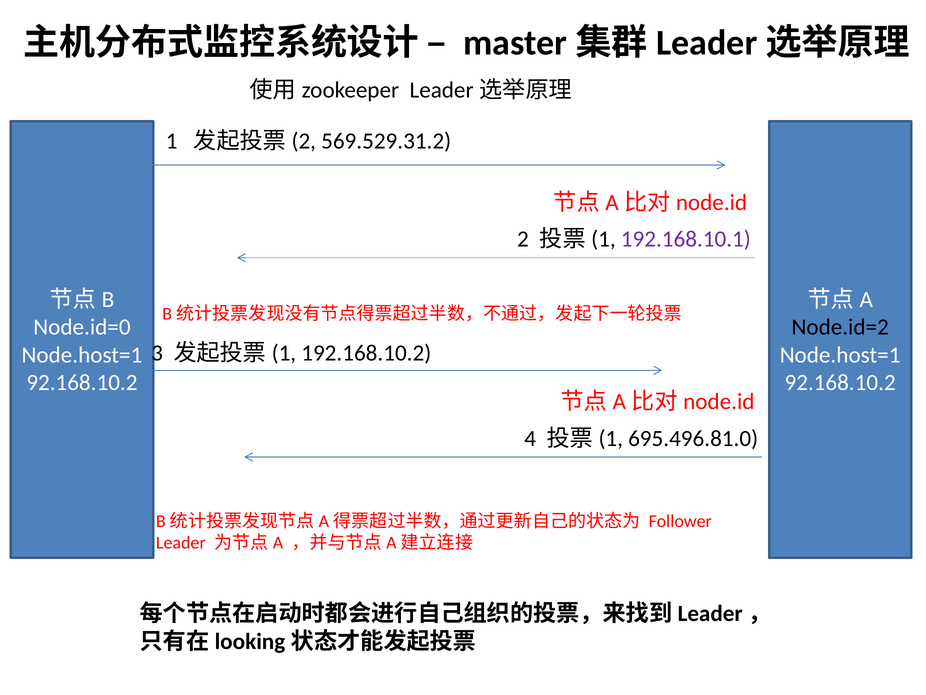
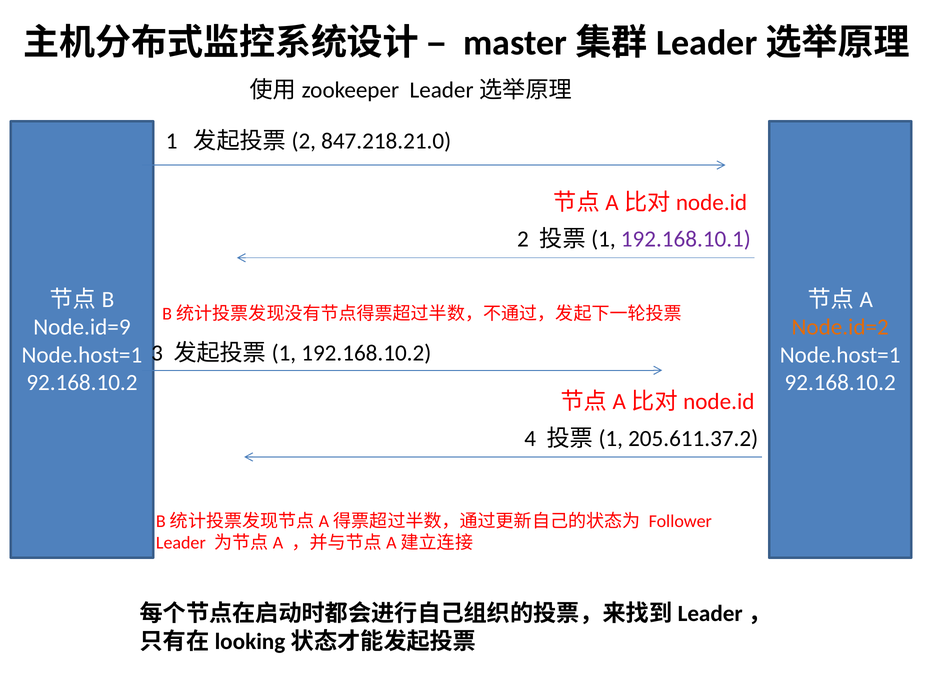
569.529.31.2: 569.529.31.2 -> 847.218.21.0
Node.id=0: Node.id=0 -> Node.id=9
Node.id=2 colour: black -> orange
695.496.81.0: 695.496.81.0 -> 205.611.37.2
